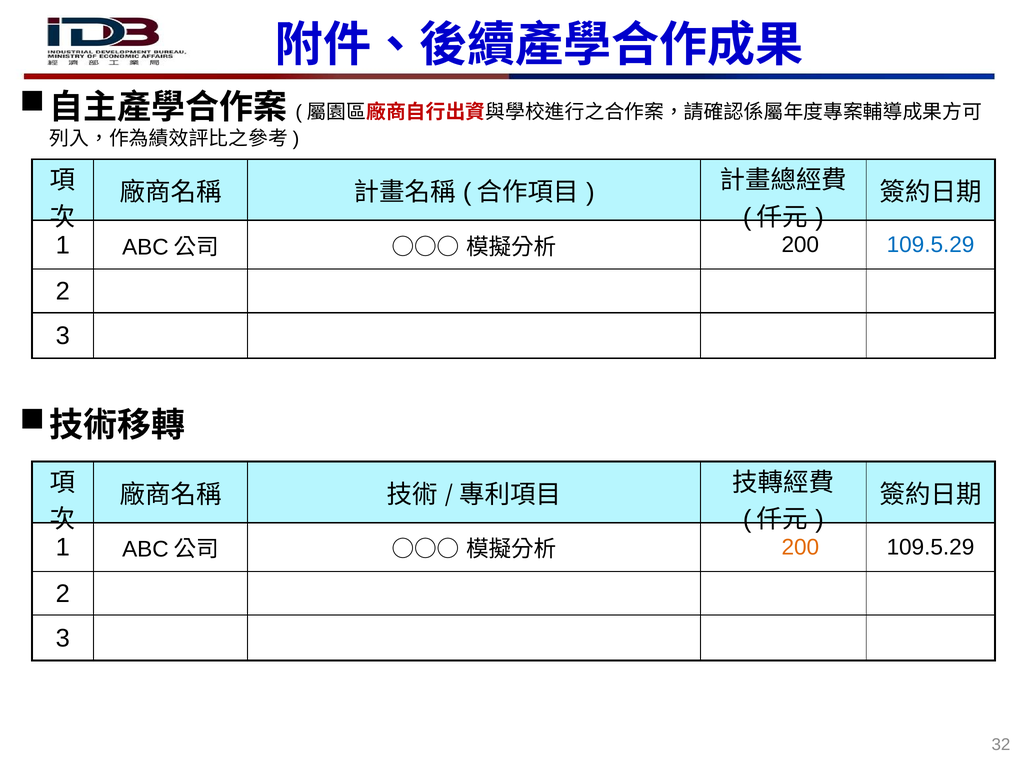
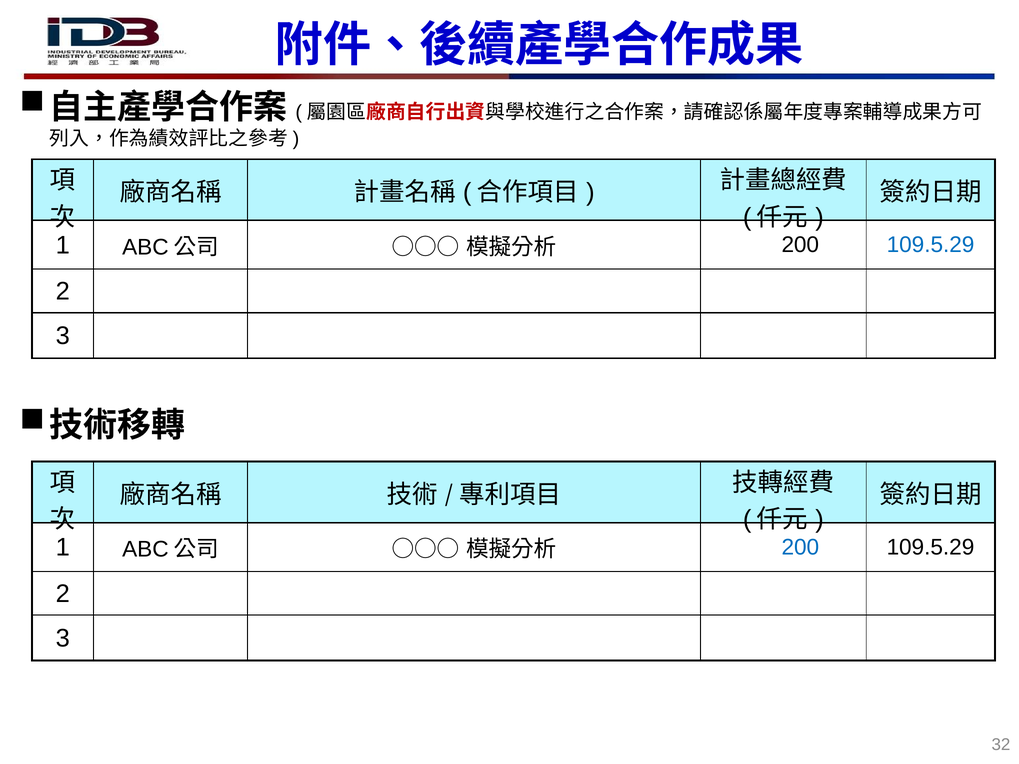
200 at (800, 548) colour: orange -> blue
